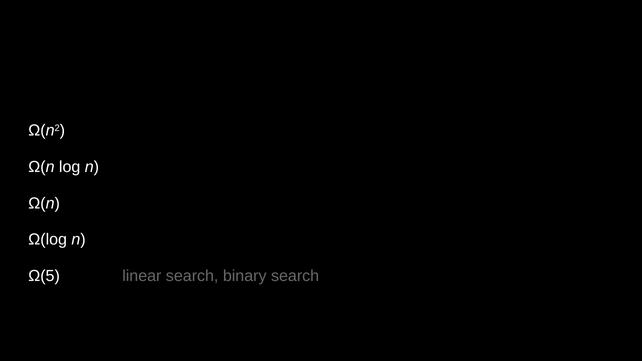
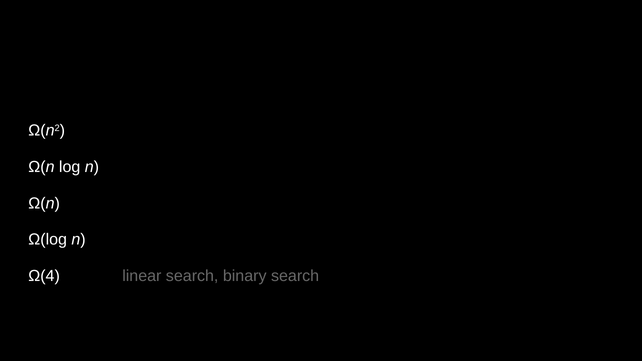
Ω(5: Ω(5 -> Ω(4
